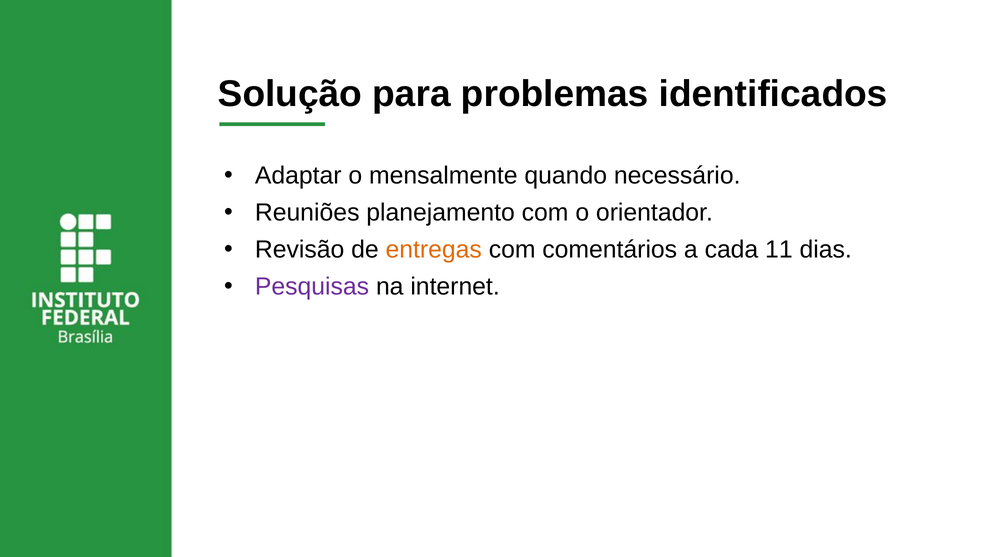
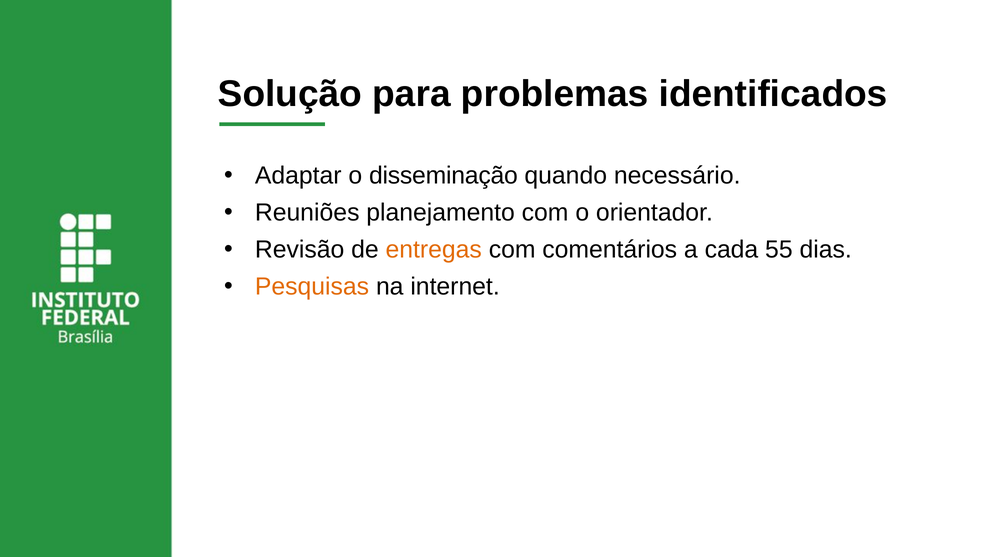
mensalmente: mensalmente -> disseminação
11: 11 -> 55
Pesquisas colour: purple -> orange
